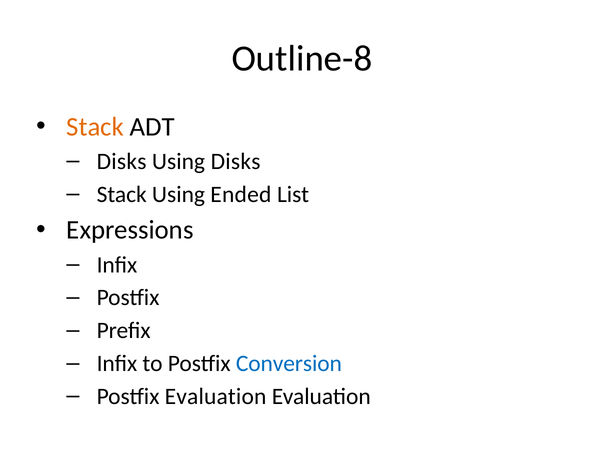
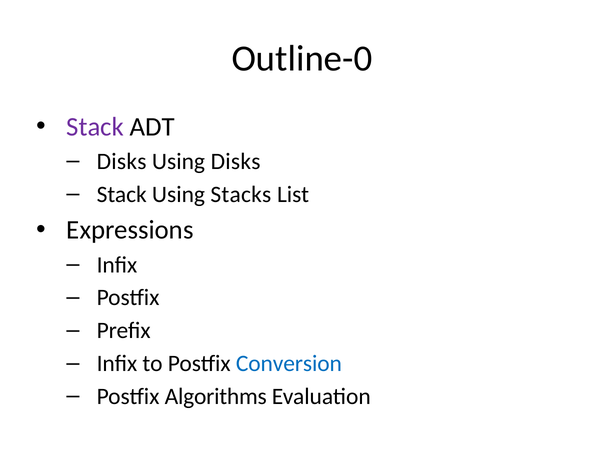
Outline-8: Outline-8 -> Outline-0
Stack at (95, 127) colour: orange -> purple
Ended: Ended -> Stacks
Postfix Evaluation: Evaluation -> Algorithms
